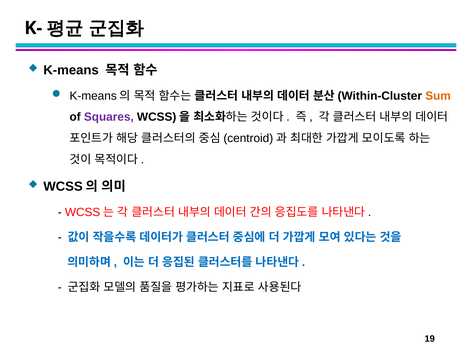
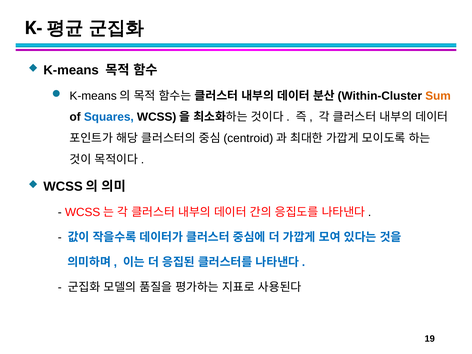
Squares colour: purple -> blue
